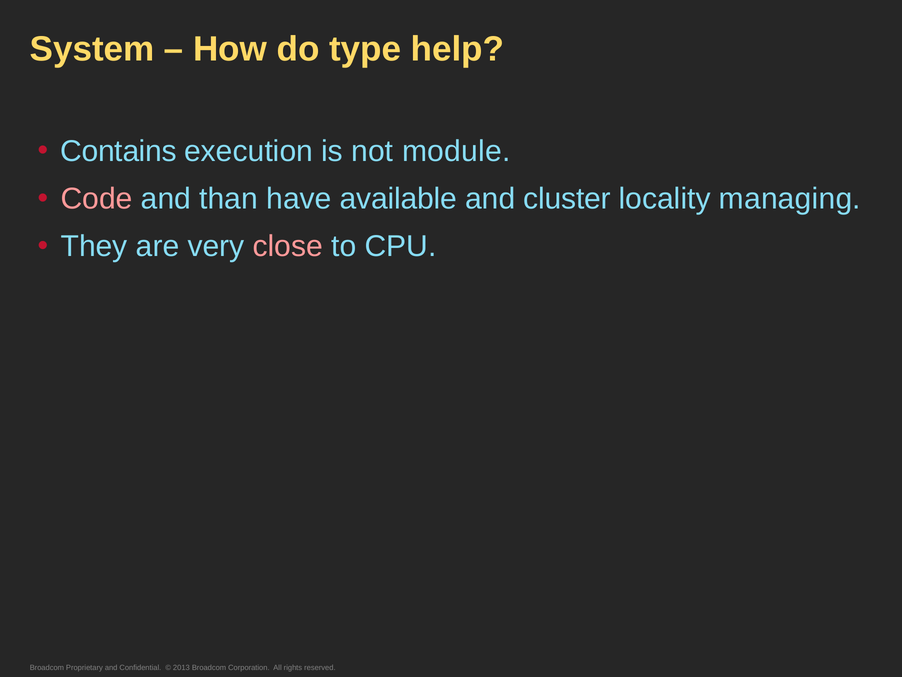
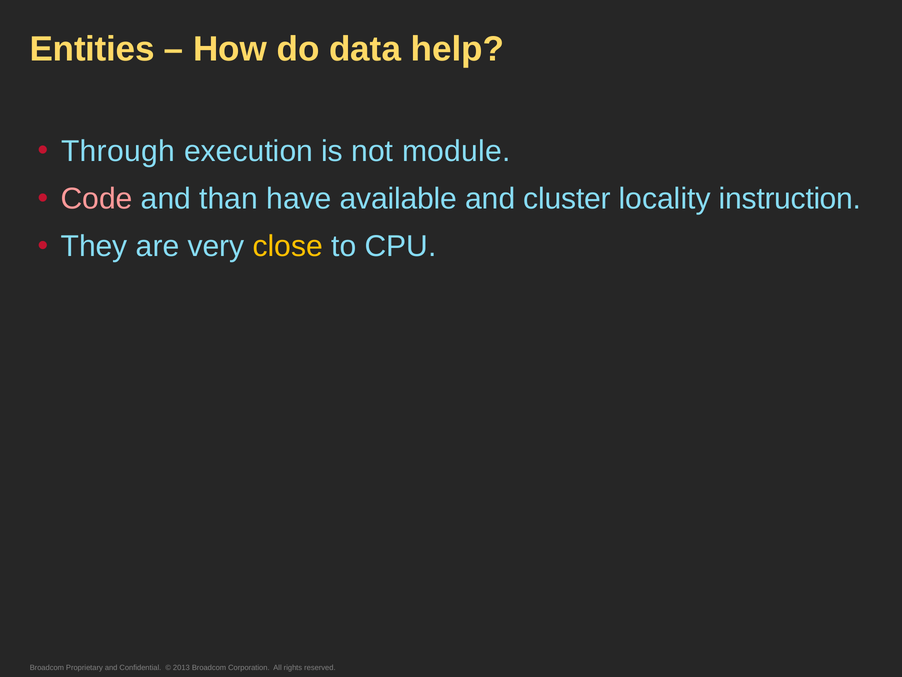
System: System -> Entities
type: type -> data
Contains: Contains -> Through
managing: managing -> instruction
close colour: pink -> yellow
